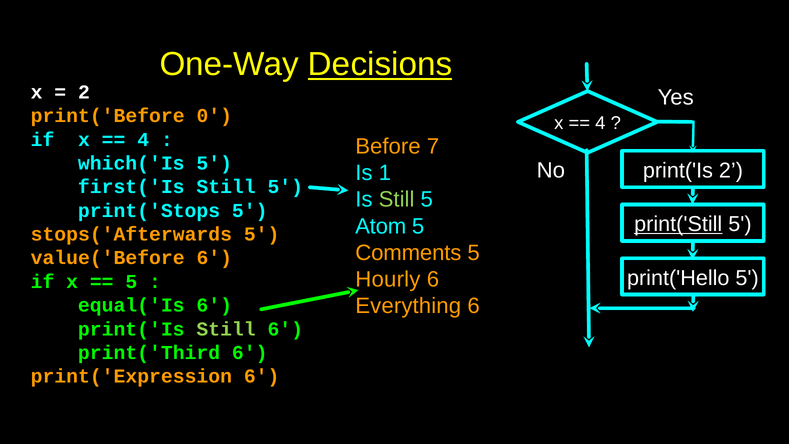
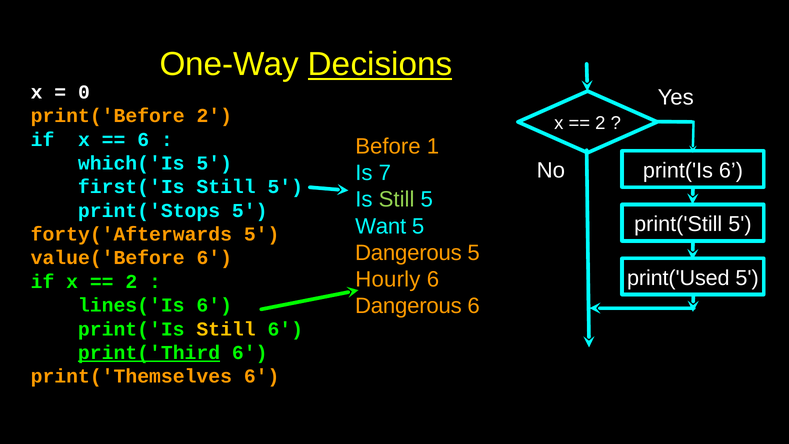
2 at (84, 92): 2 -> 0
print('Before 0: 0 -> 2
4 at (600, 123): 4 -> 2
4 at (143, 139): 4 -> 6
7: 7 -> 1
print('Is 2: 2 -> 6
1: 1 -> 7
print('Still underline: present -> none
Atom: Atom -> Want
stops('Afterwards: stops('Afterwards -> forty('Afterwards
Comments at (408, 253): Comments -> Dangerous
print('Hello: print('Hello -> print('Used
5 at (131, 282): 5 -> 2
Everything at (408, 306): Everything -> Dangerous
equal('Is: equal('Is -> lines('Is
Still at (226, 329) colour: light green -> yellow
print('Third underline: none -> present
print('Expression: print('Expression -> print('Themselves
